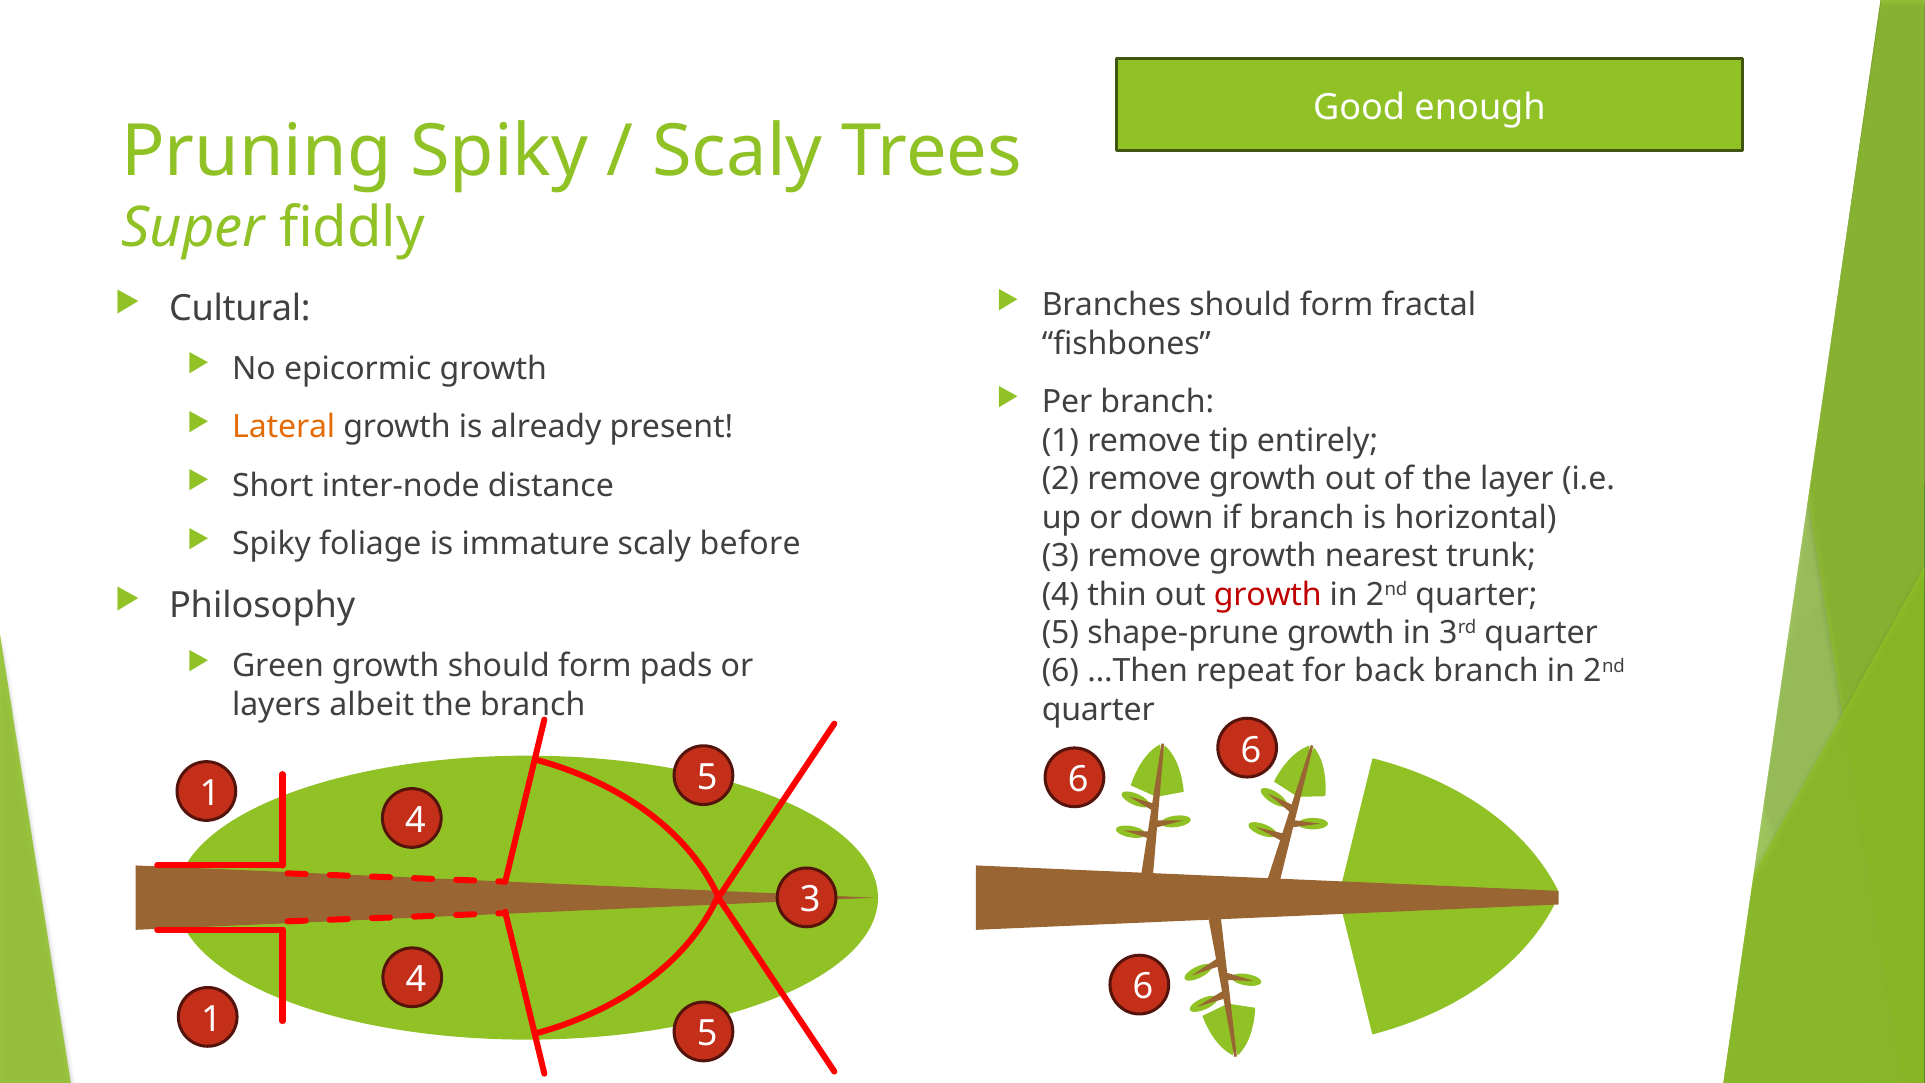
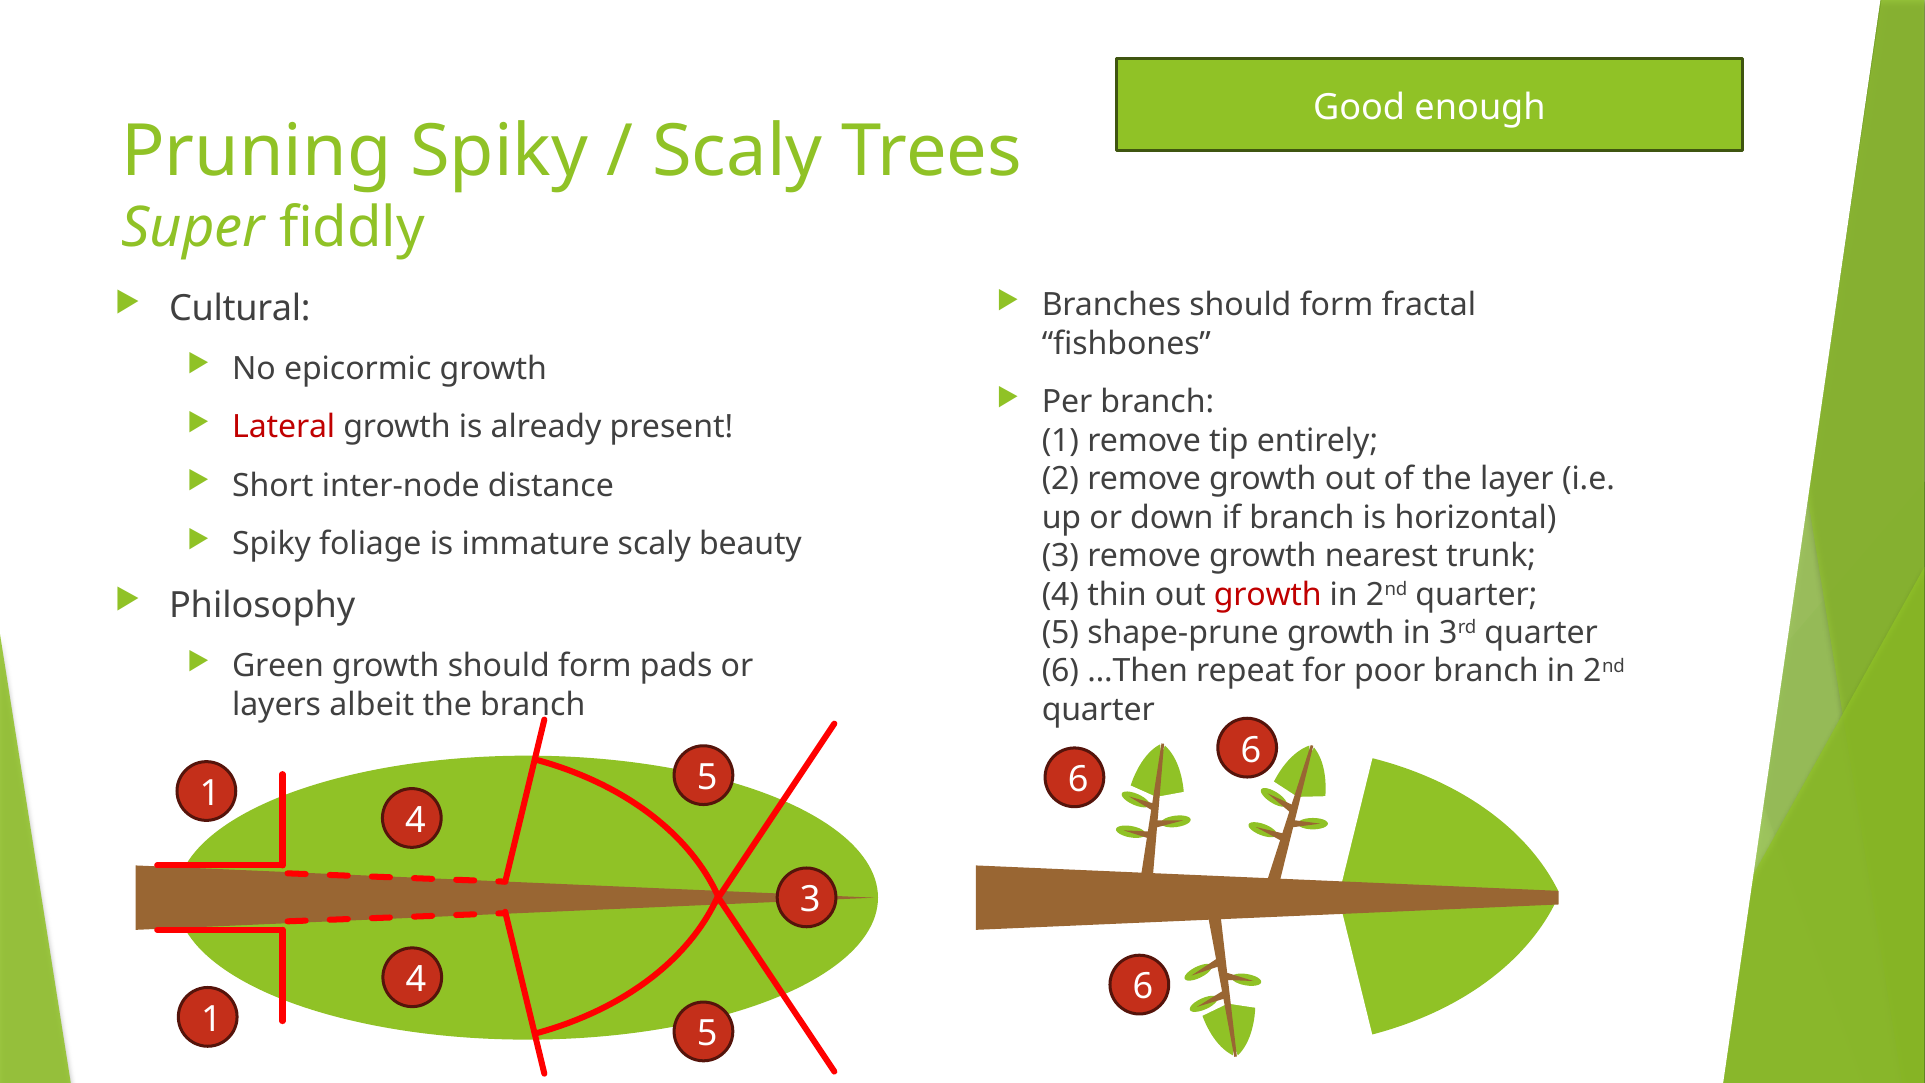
Lateral colour: orange -> red
before: before -> beauty
back: back -> poor
